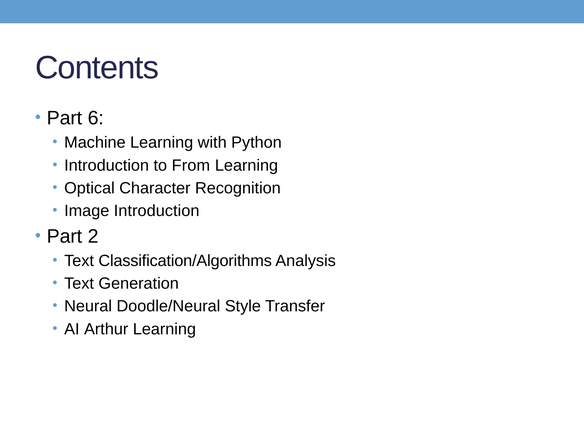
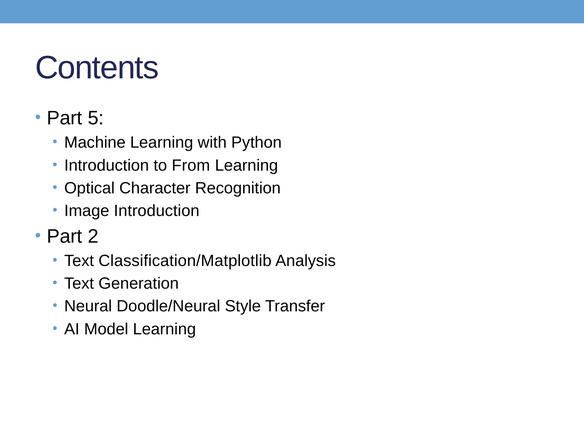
6: 6 -> 5
Classification/Algorithms: Classification/Algorithms -> Classification/Matplotlib
Arthur: Arthur -> Model
